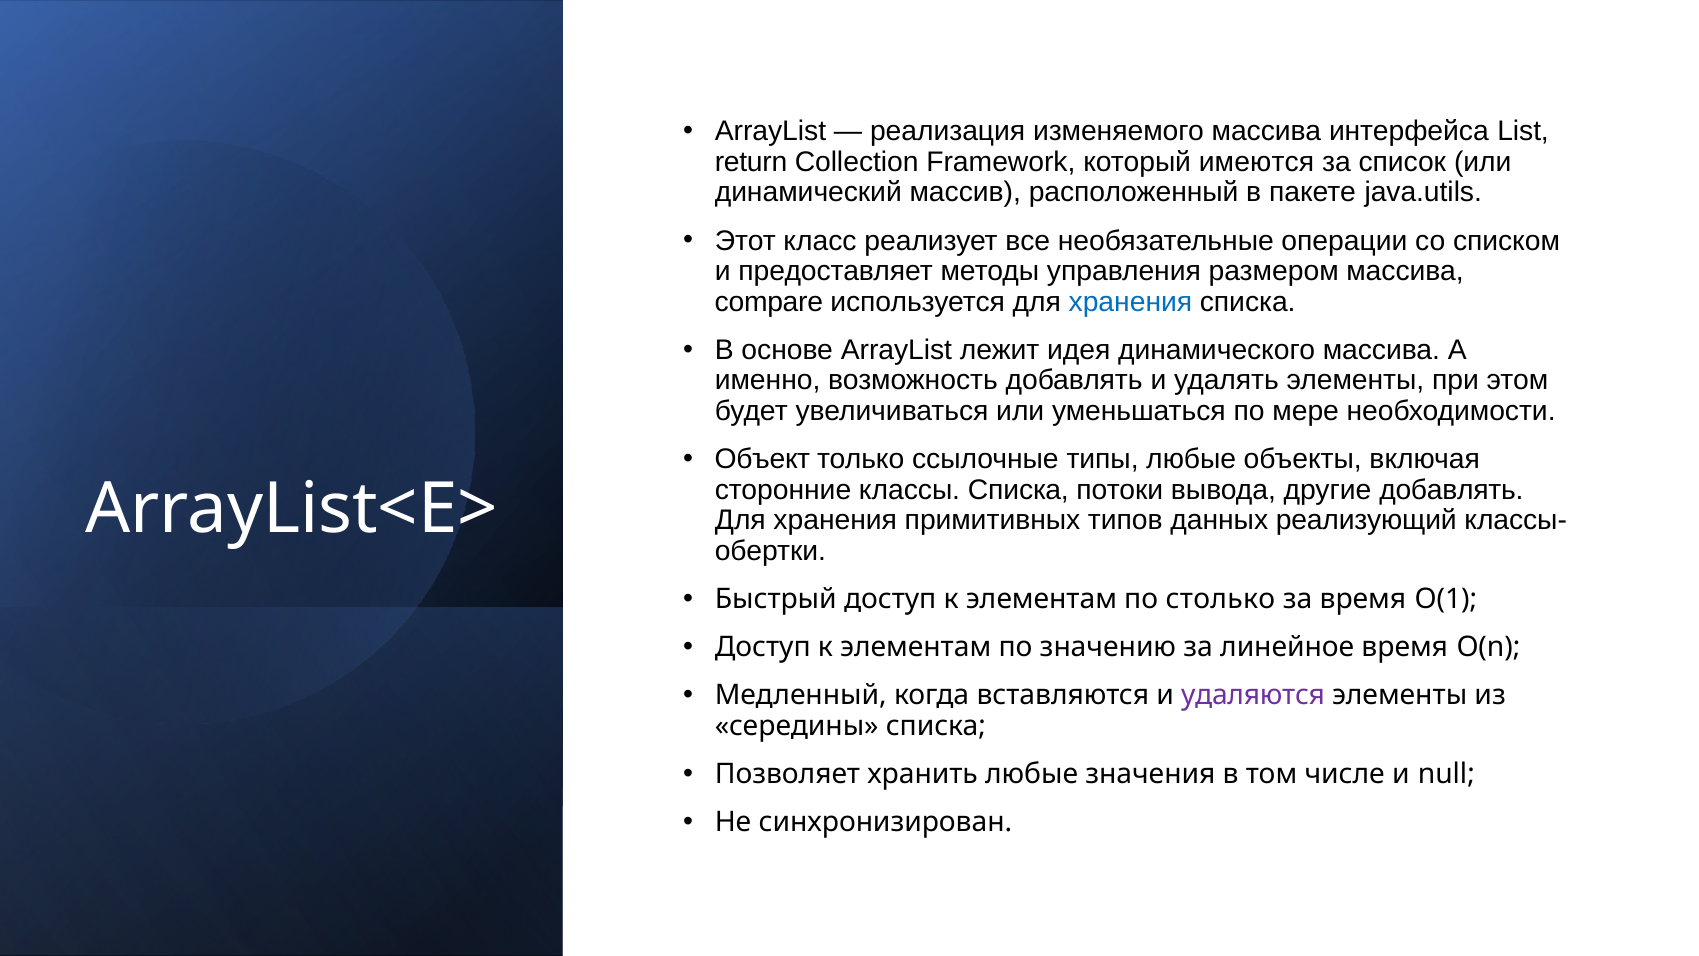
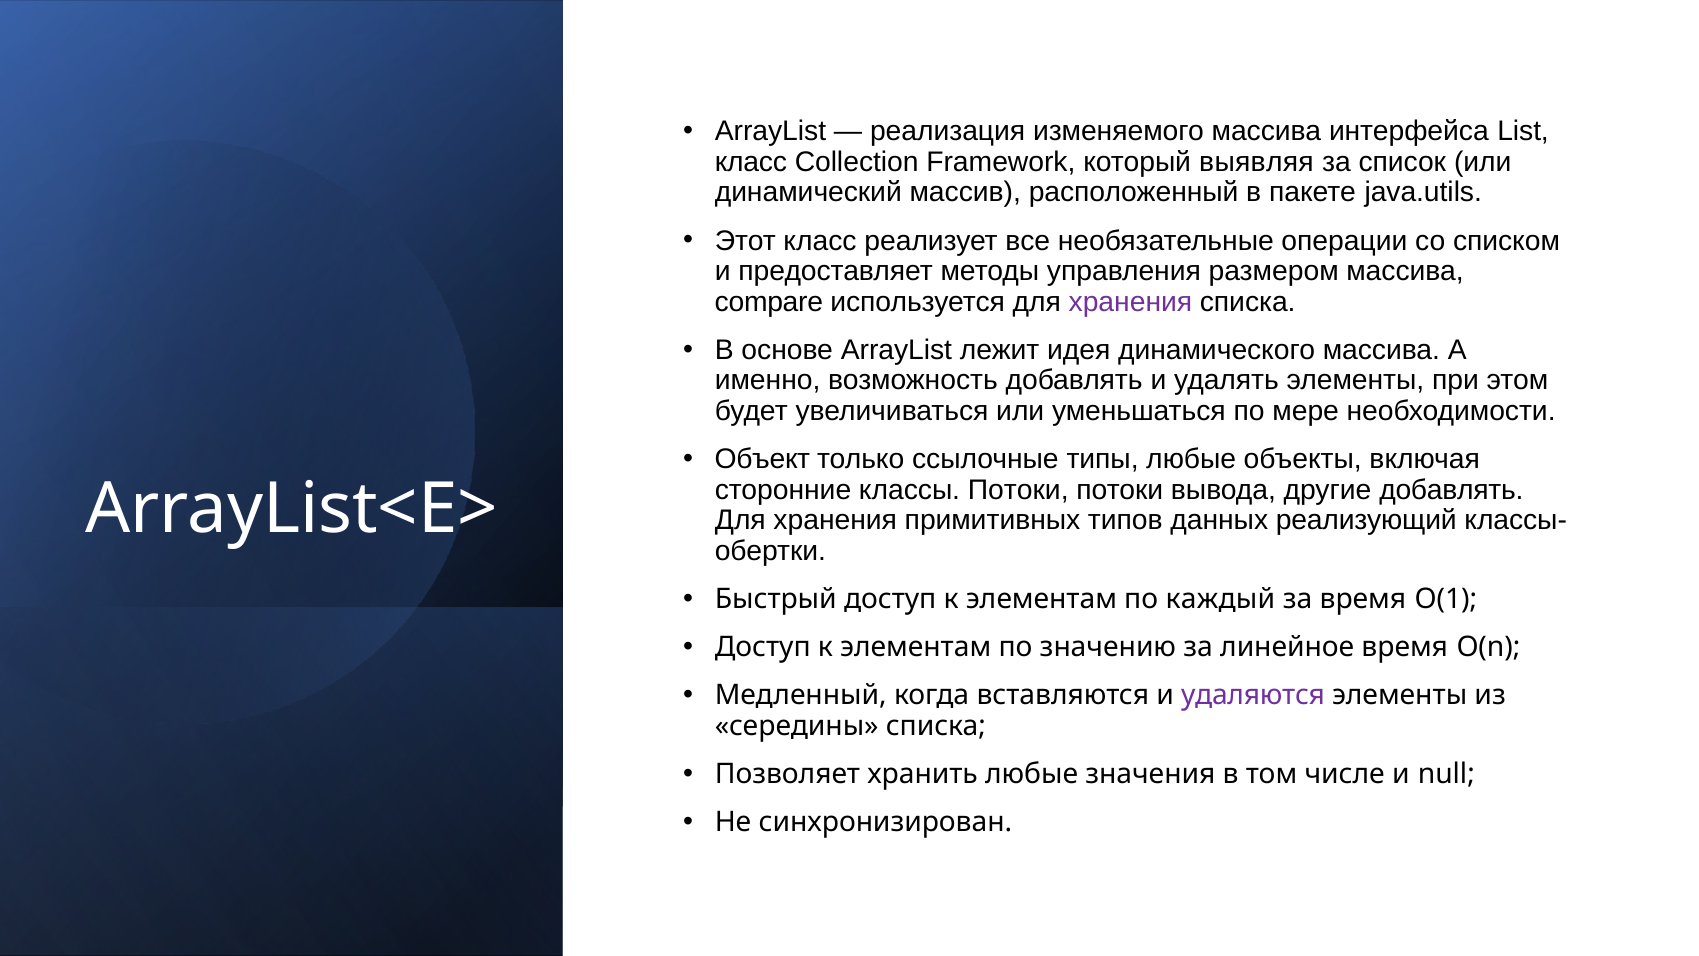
return at (751, 162): return -> класс
имеются: имеются -> выявляя
хранения at (1130, 302) colour: blue -> purple
классы Списка: Списка -> Потоки
столько: столько -> каждый
